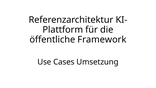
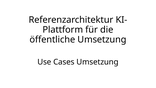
öffentliche Framework: Framework -> Umsetzung
